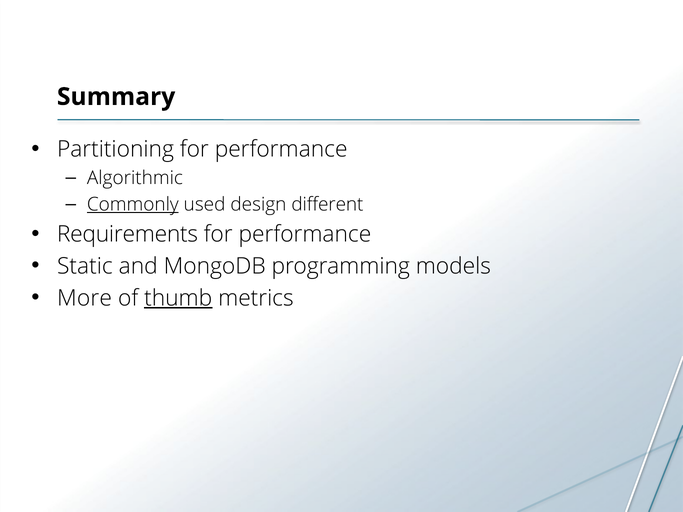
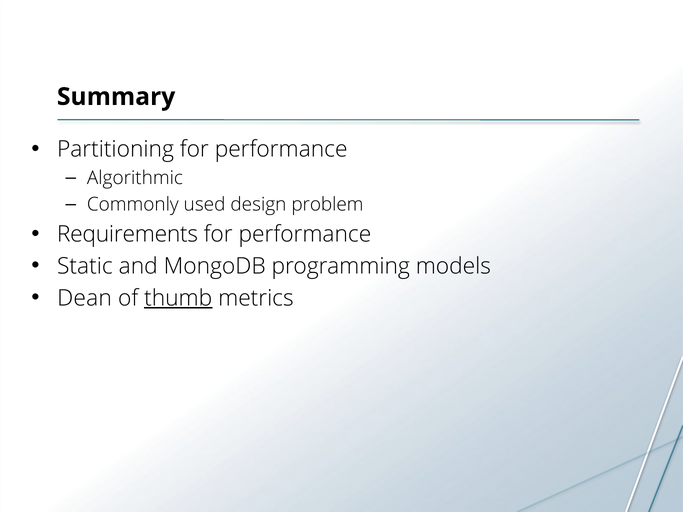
Commonly underline: present -> none
different: different -> problem
More: More -> Dean
